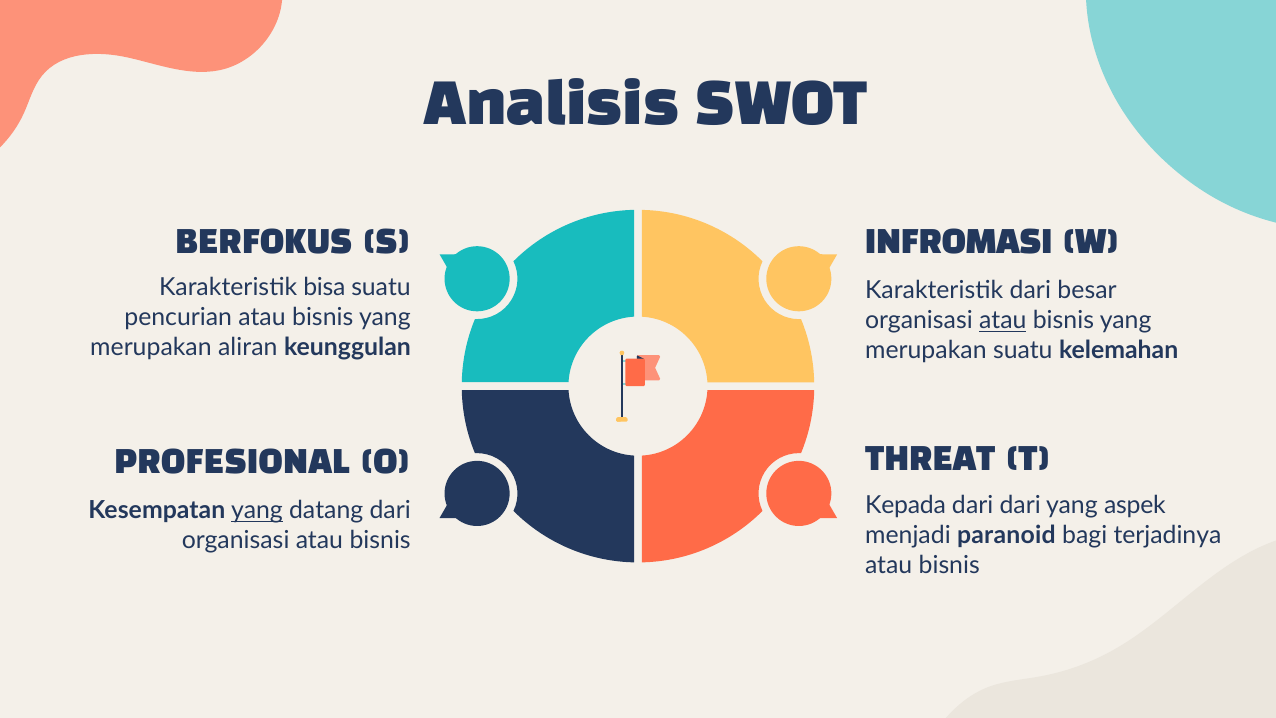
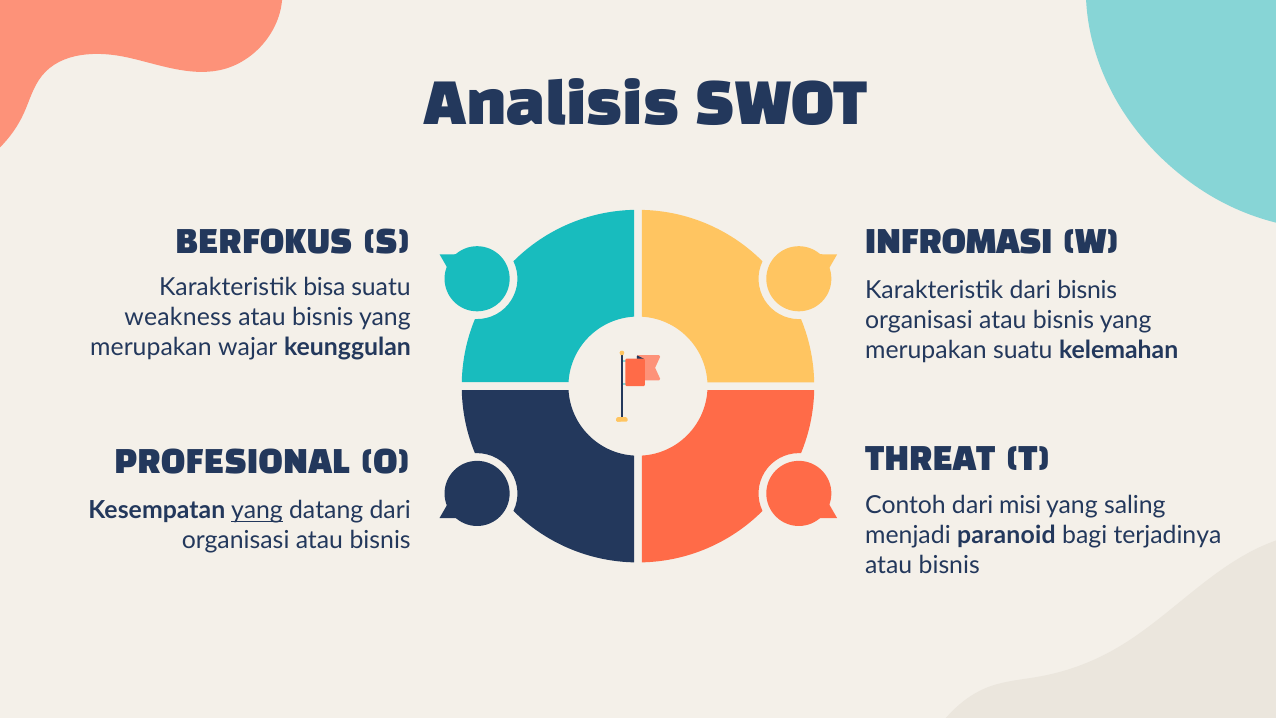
dari besar: besar -> bisnis
pencurian: pencurian -> weakness
atau at (1003, 321) underline: present -> none
aliran: aliran -> wajar
Kepada: Kepada -> Contoh
dari dari: dari -> misi
aspek: aspek -> saling
